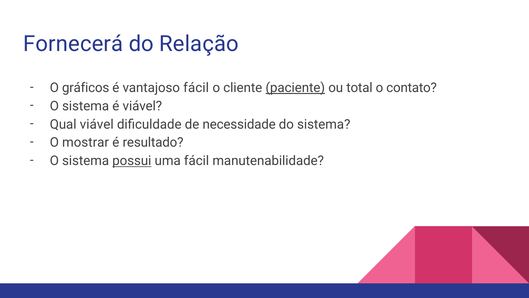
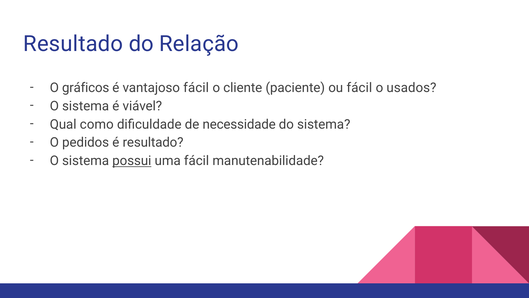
Fornecerá at (73, 44): Fornecerá -> Resultado
paciente underline: present -> none
ou total: total -> fácil
contato: contato -> usados
Qual viável: viável -> como
mostrar: mostrar -> pedidos
